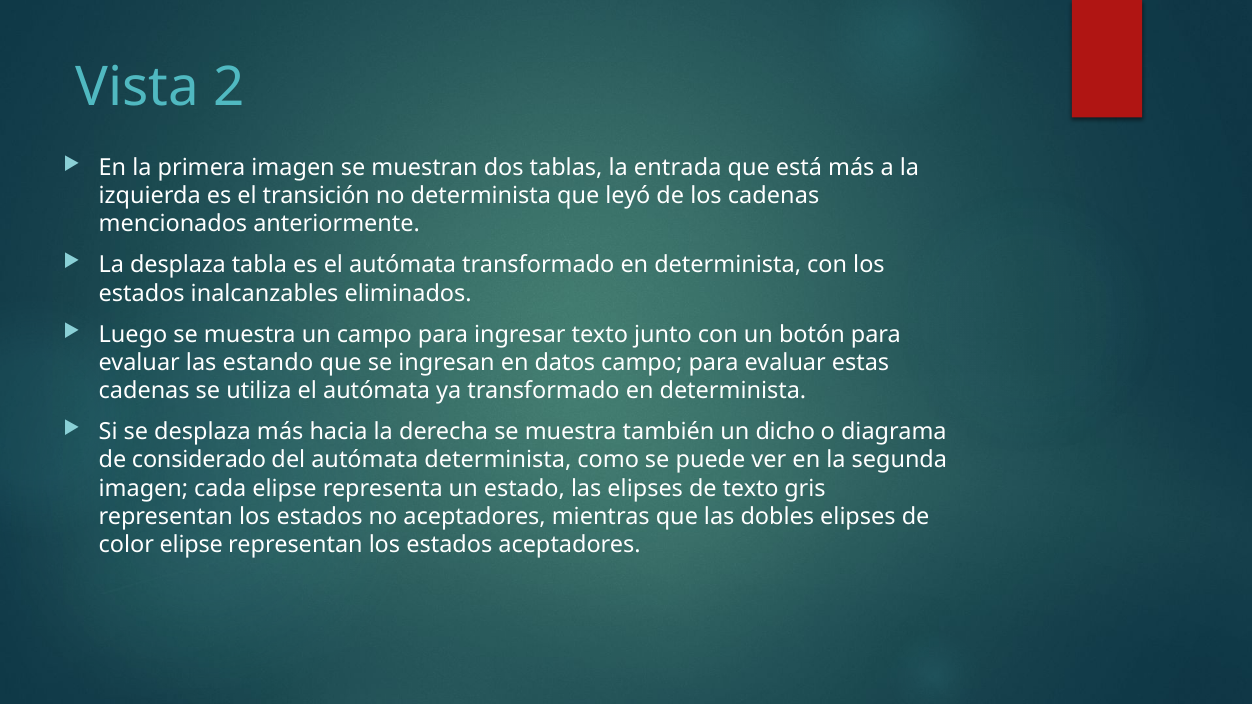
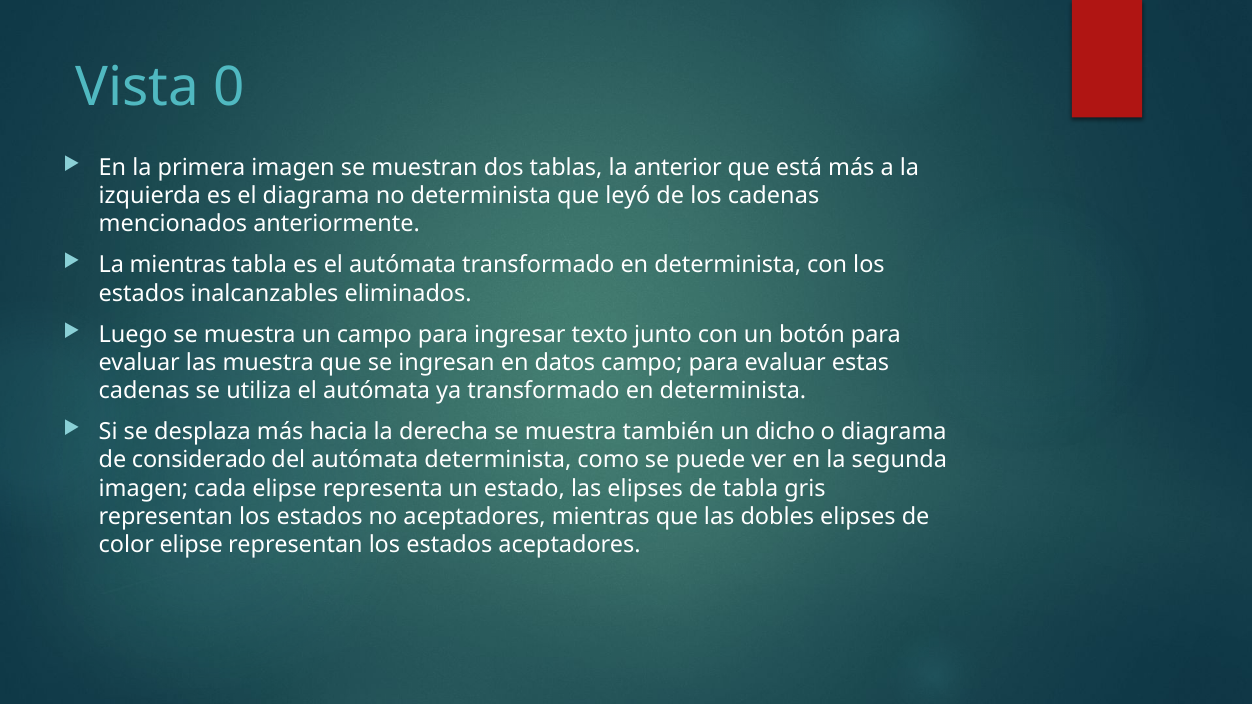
2: 2 -> 0
entrada: entrada -> anterior
el transición: transición -> diagrama
La desplaza: desplaza -> mientras
las estando: estando -> muestra
de texto: texto -> tabla
